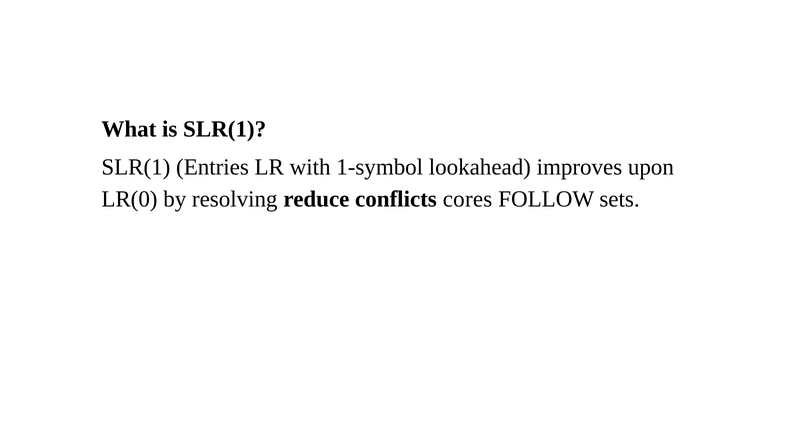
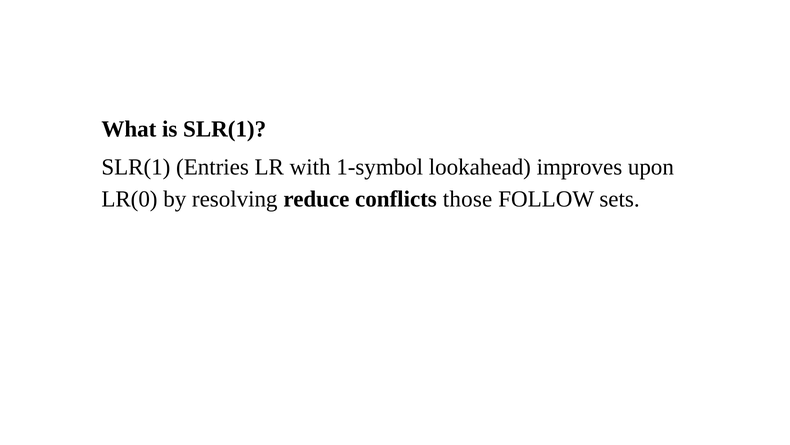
cores: cores -> those
